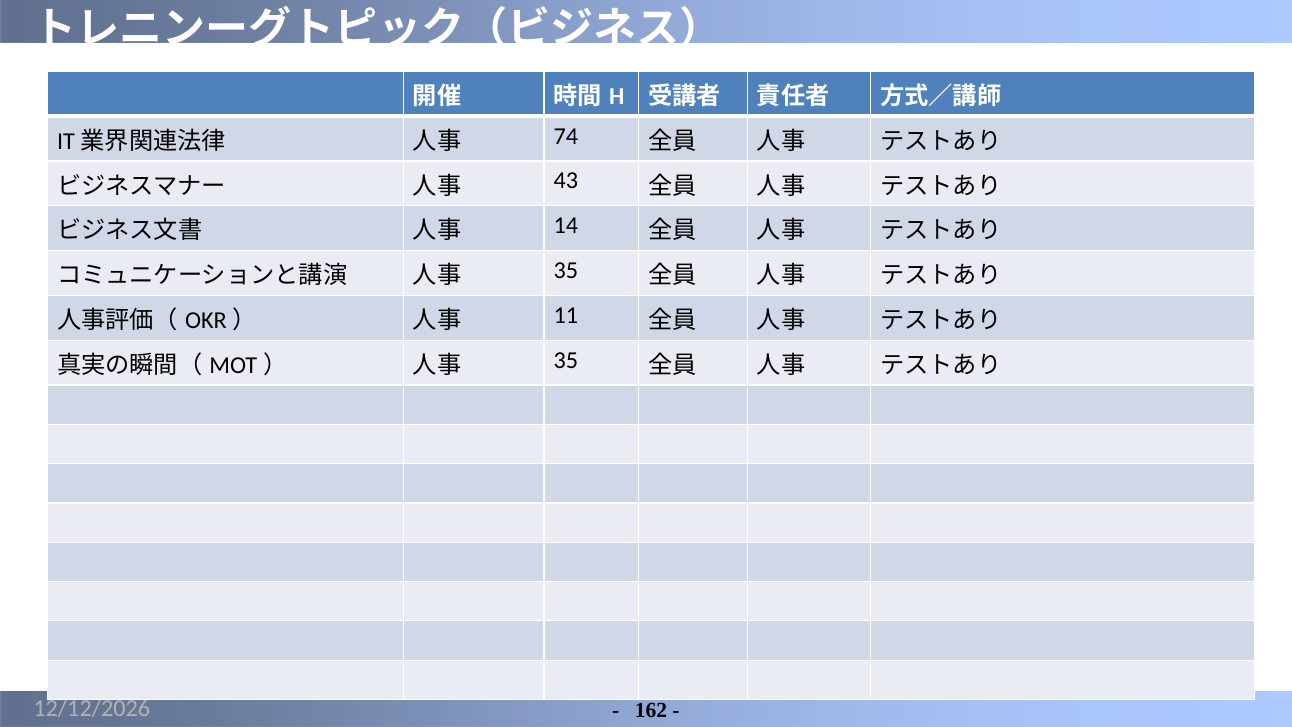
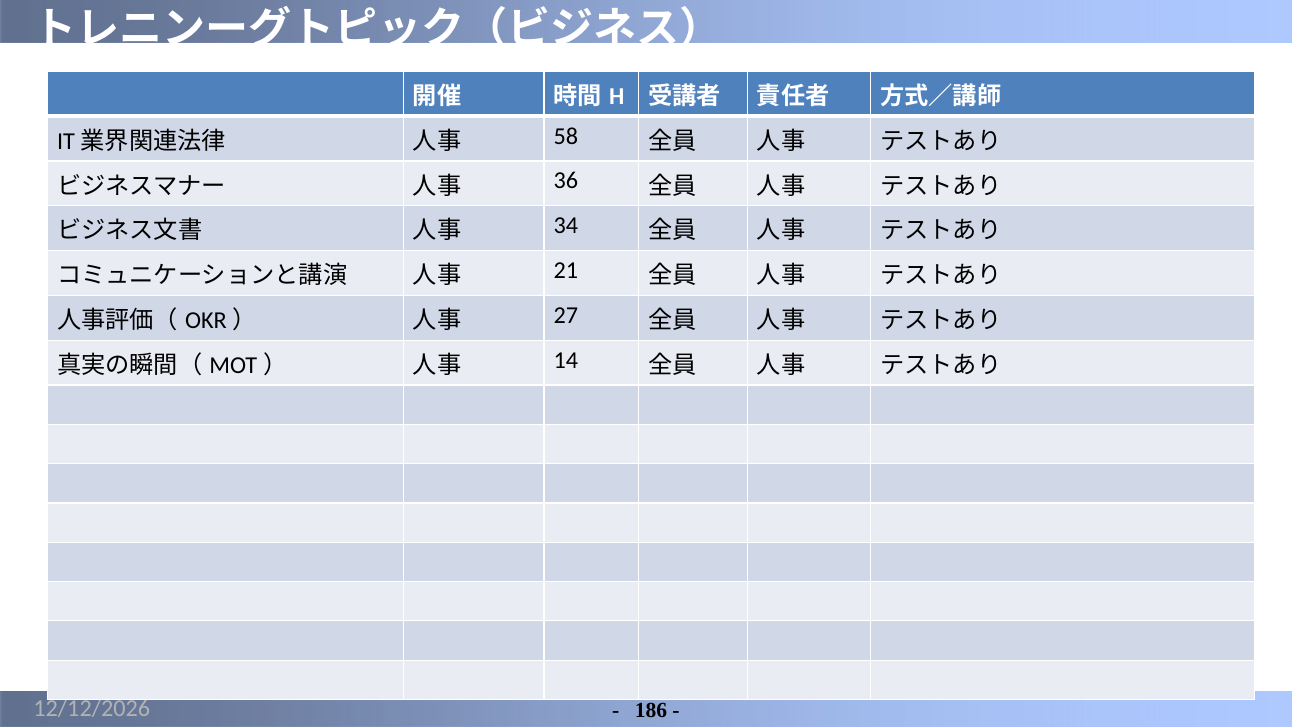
74: 74 -> 58
43: 43 -> 36
14: 14 -> 34
35 at (566, 270): 35 -> 21
11: 11 -> 27
35 at (566, 360): 35 -> 14
162: 162 -> 186
